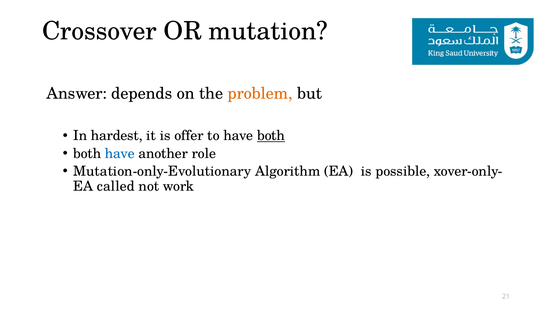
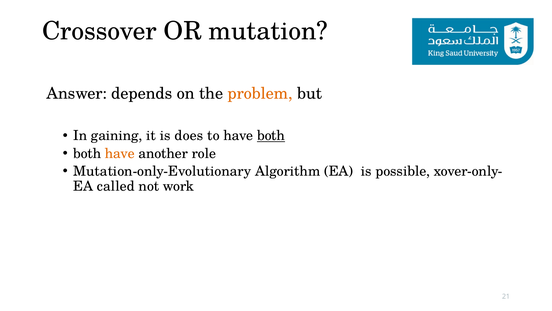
hardest: hardest -> gaining
offer: offer -> does
have at (120, 153) colour: blue -> orange
